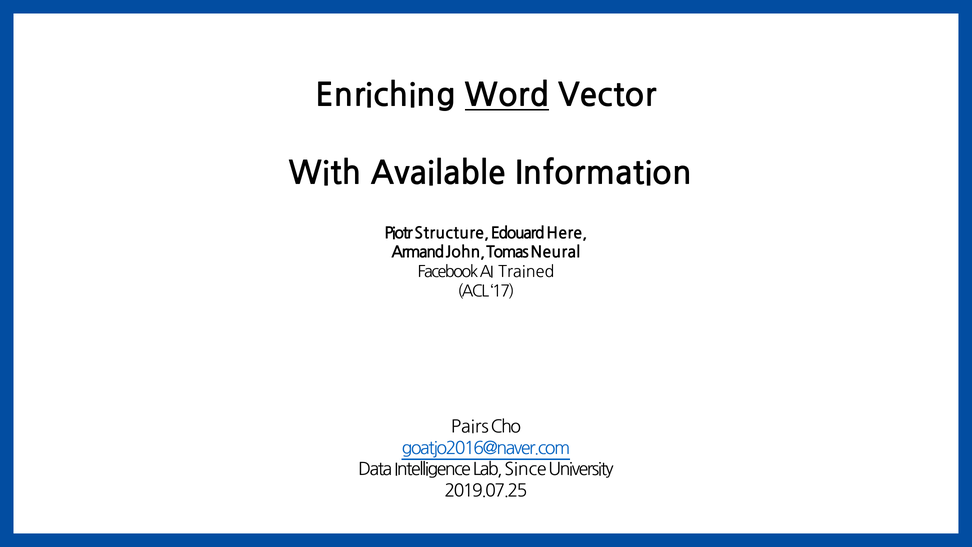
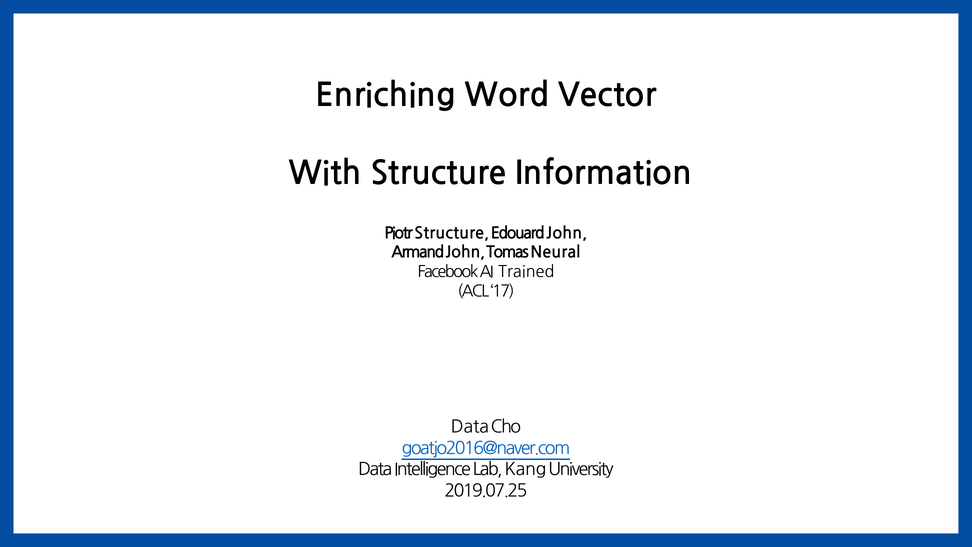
Word underline: present -> none
With Available: Available -> Structure
Edouard Here: Here -> John
Pairs at (470, 427): Pairs -> Data
Since: Since -> Kang
